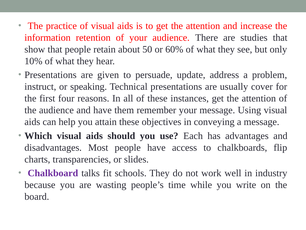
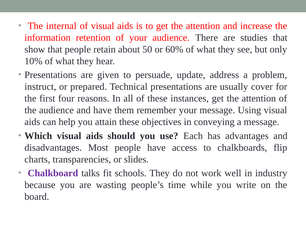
practice: practice -> internal
speaking: speaking -> prepared
